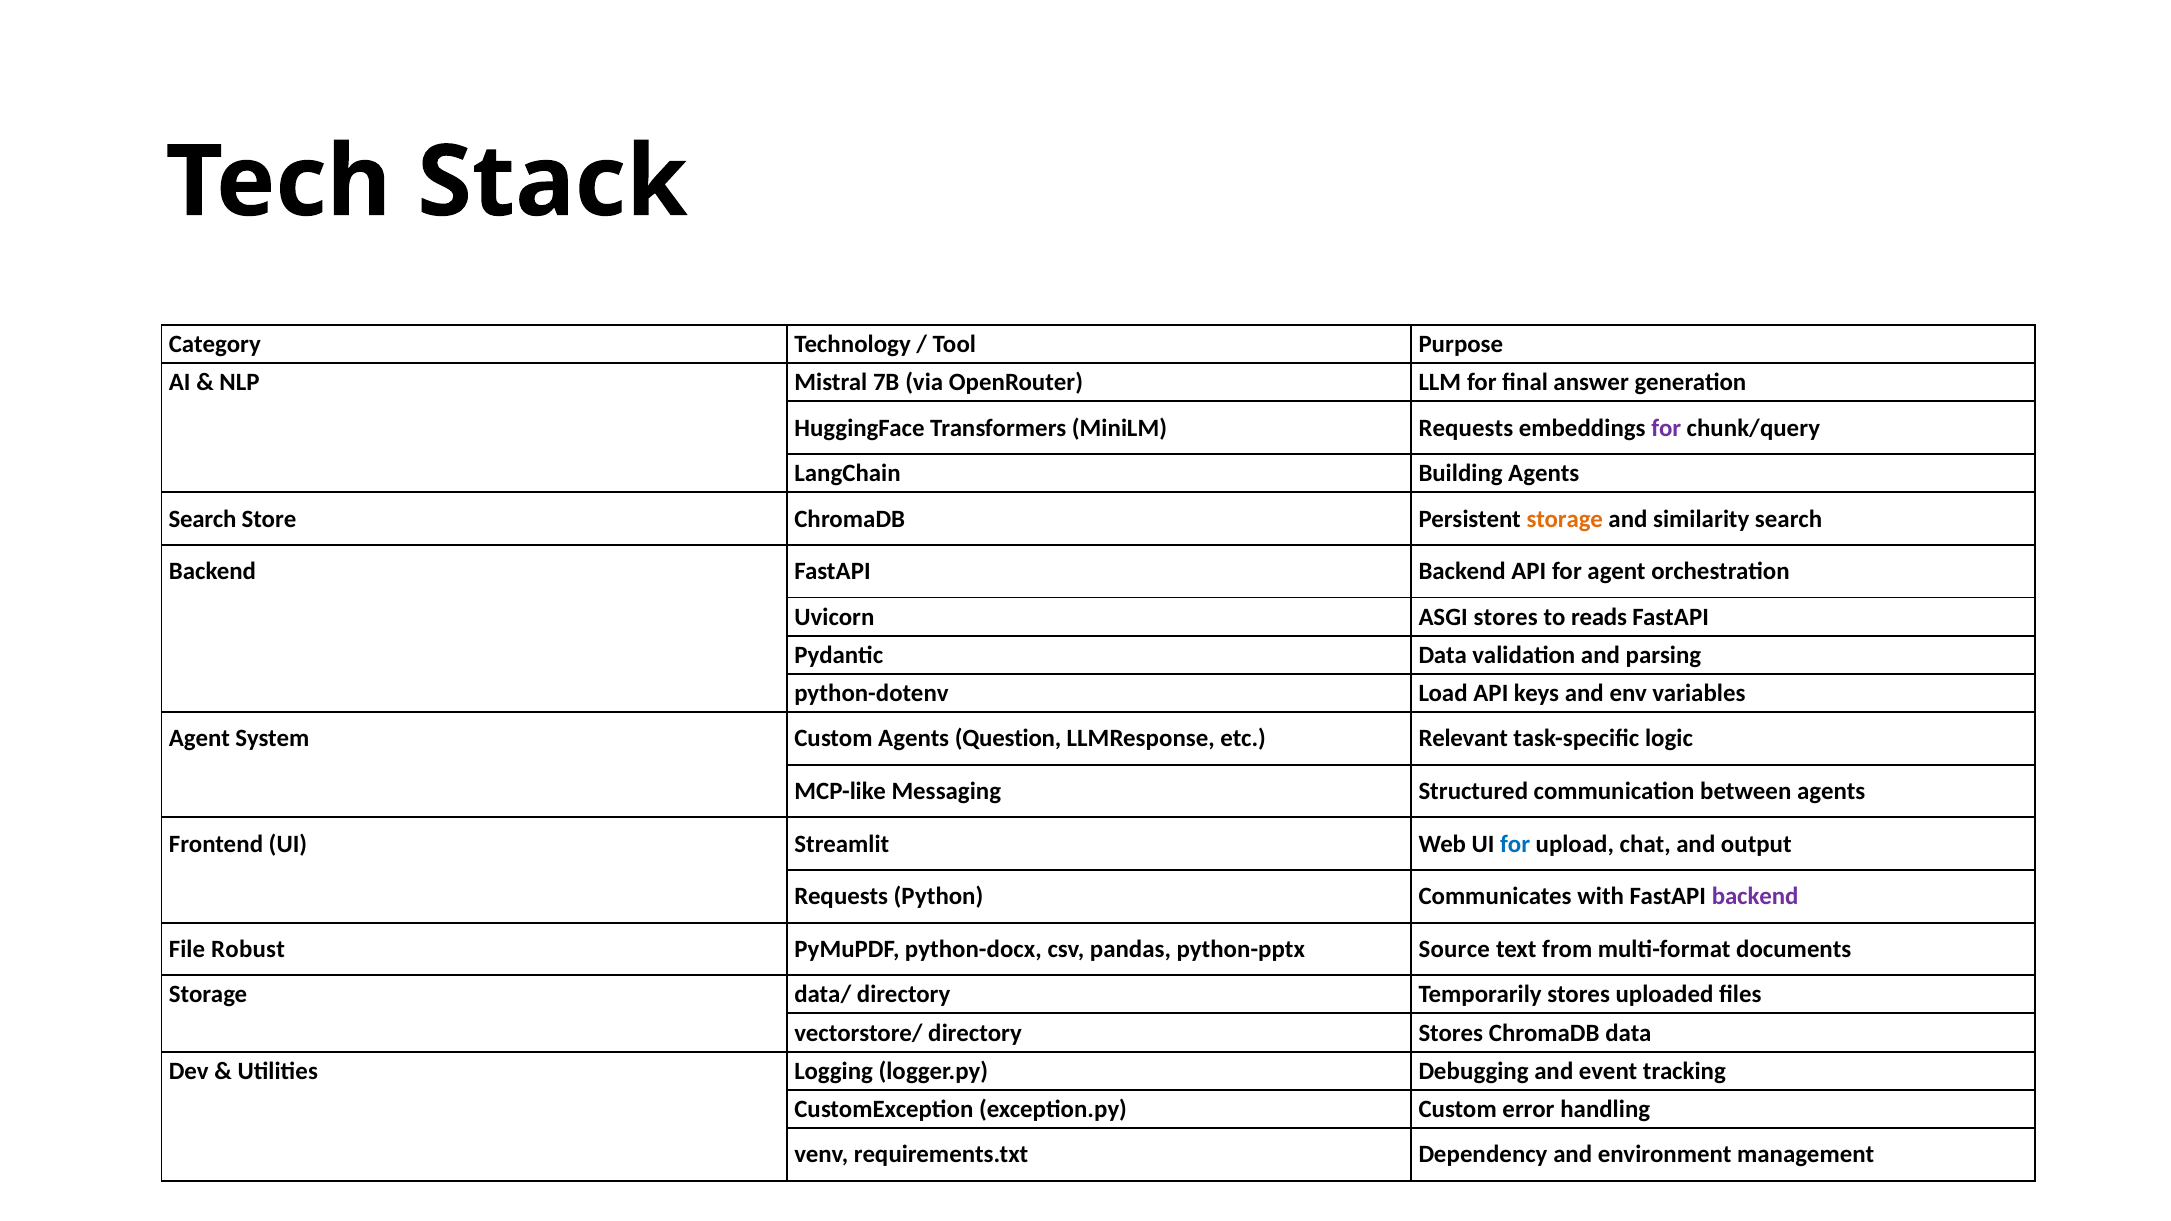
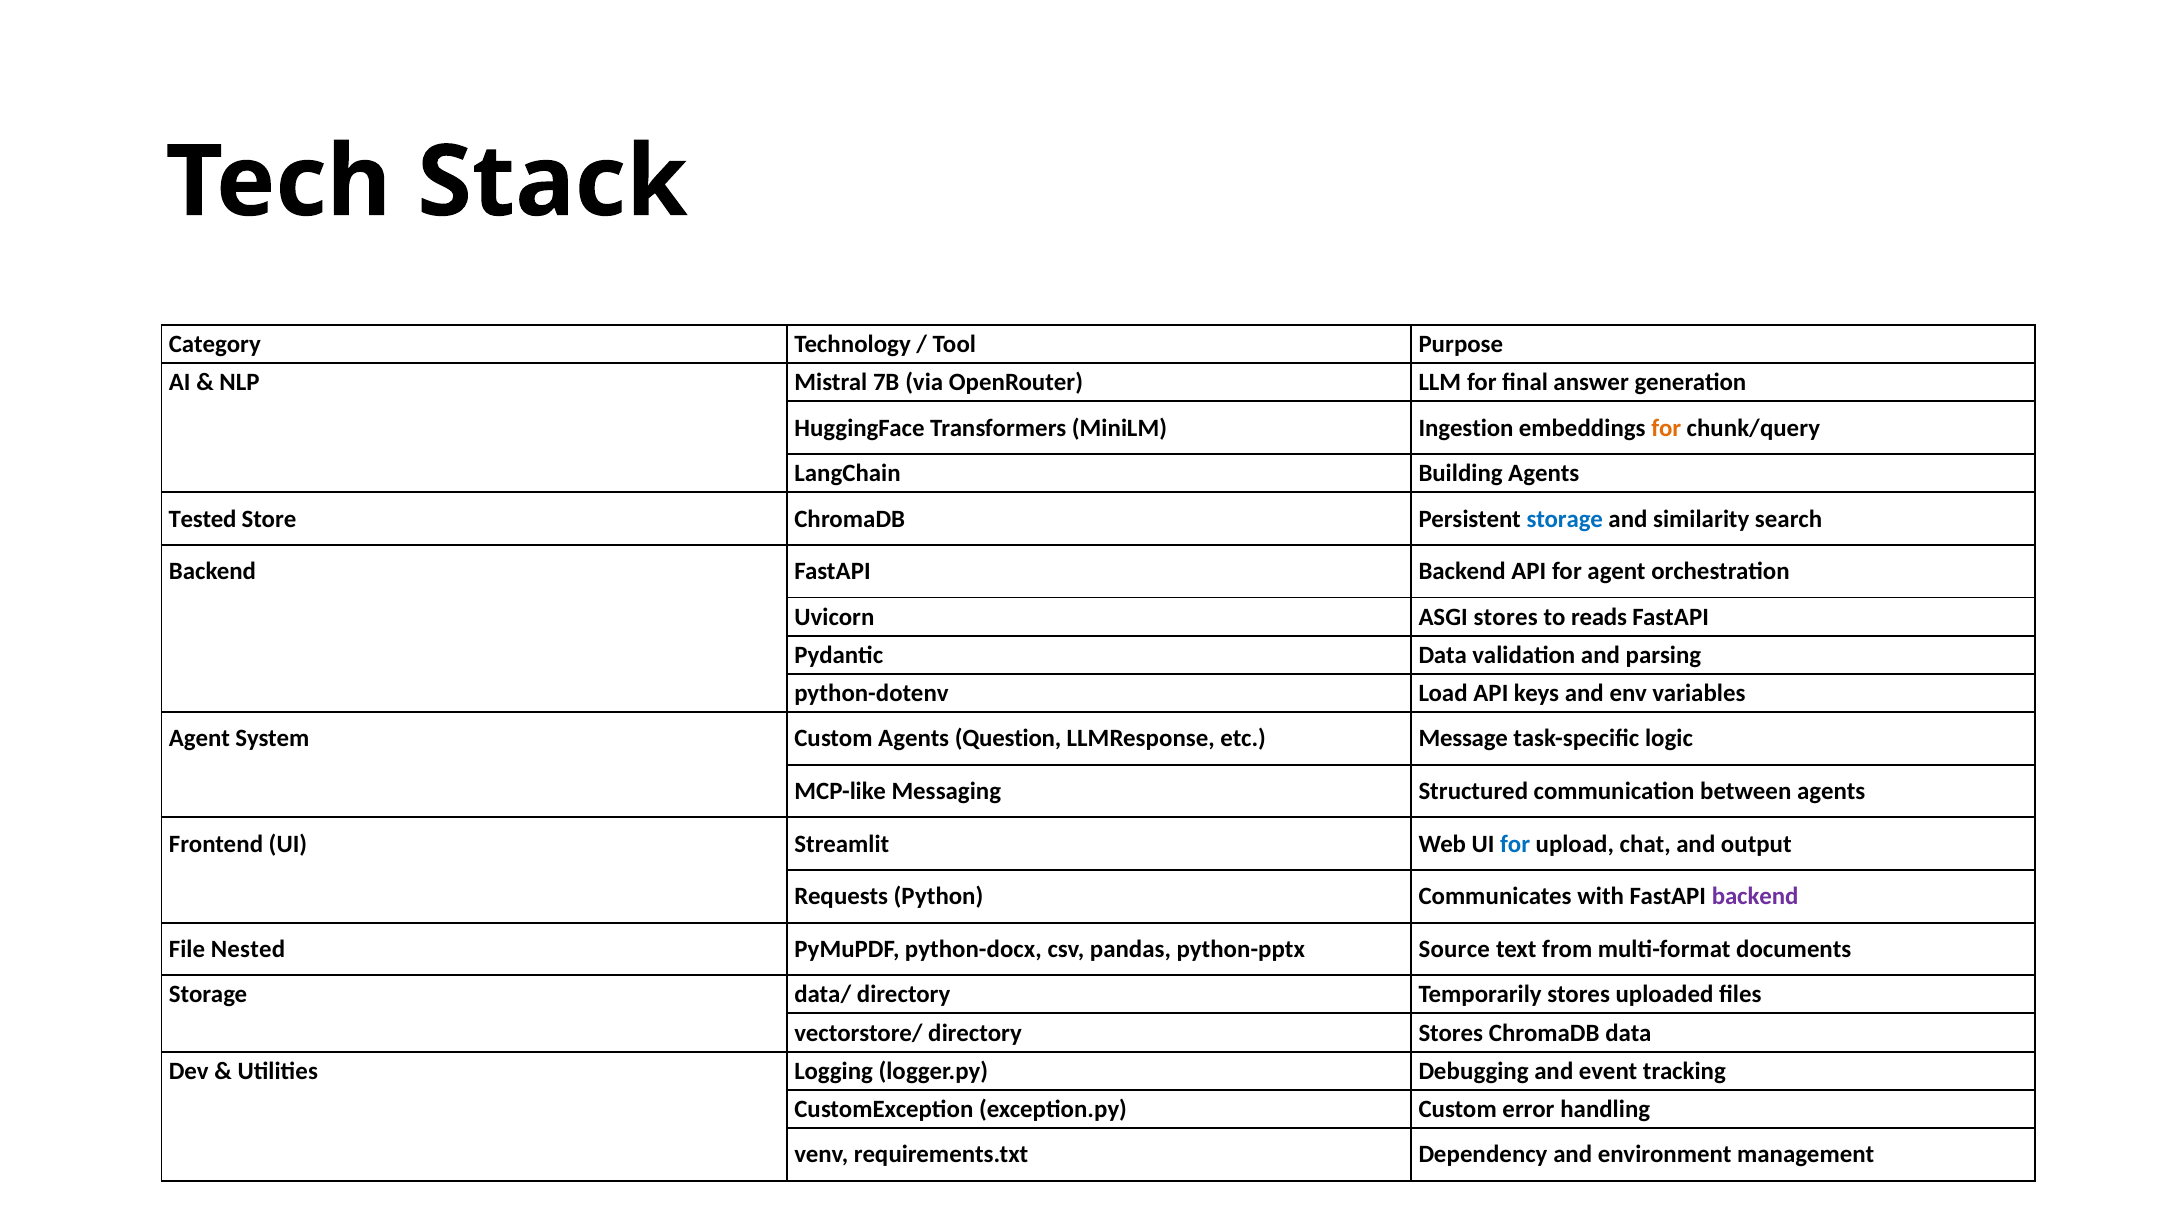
MiniLM Requests: Requests -> Ingestion
for at (1666, 428) colour: purple -> orange
Search at (203, 519): Search -> Tested
storage at (1565, 519) colour: orange -> blue
Relevant: Relevant -> Message
Robust: Robust -> Nested
